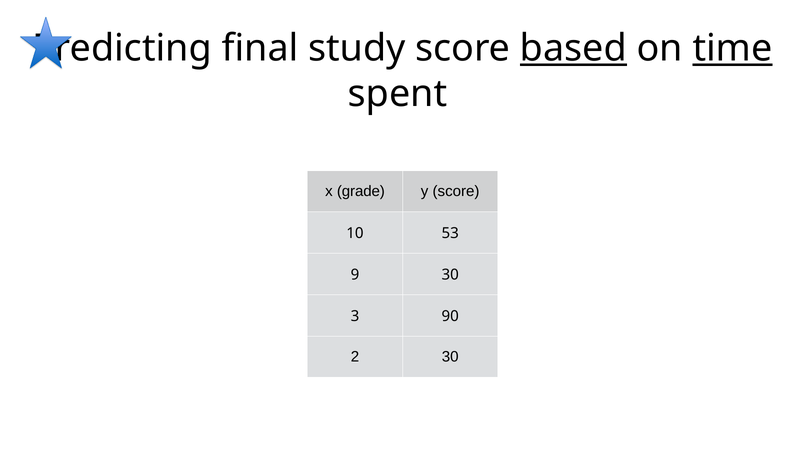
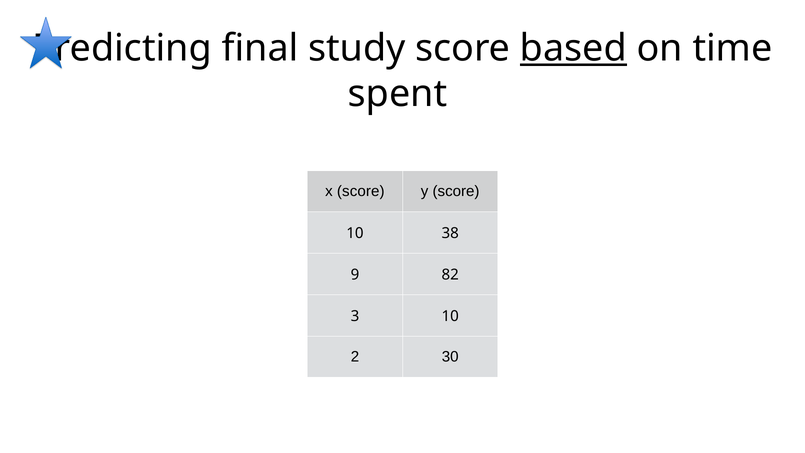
time underline: present -> none
x grade: grade -> score
53: 53 -> 38
9 30: 30 -> 82
3 90: 90 -> 10
